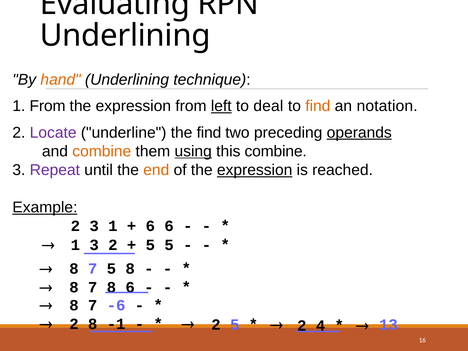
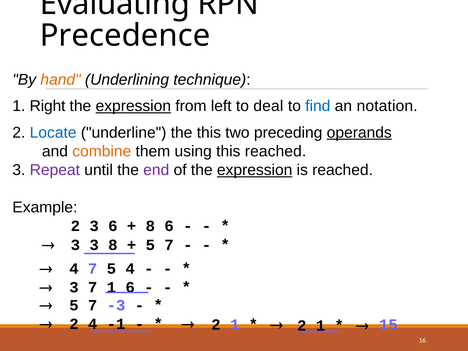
Underlining at (125, 36): Underlining -> Precedence
1 From: From -> Right
expression at (133, 106) underline: none -> present
left underline: present -> none
find at (318, 106) colour: orange -> blue
Locate colour: purple -> blue
the find: find -> this
using underline: present -> none
this combine: combine -> reached
end colour: orange -> purple
Example underline: present -> none
3 1: 1 -> 6
6 at (150, 226): 6 -> 8
1 at (75, 245): 1 -> 3
3 2: 2 -> 8
5 at (169, 245): 5 -> 7
8 at (74, 269): 8 -> 4
5 8: 8 -> 4
8 at (74, 287): 8 -> 3
7 8: 8 -> 1
8 at (74, 305): 8 -> 5
-6: -6 -> -3
2 8: 8 -> 4
5 at (235, 325): 5 -> 1
4 at (321, 326): 4 -> 1
13: 13 -> 15
